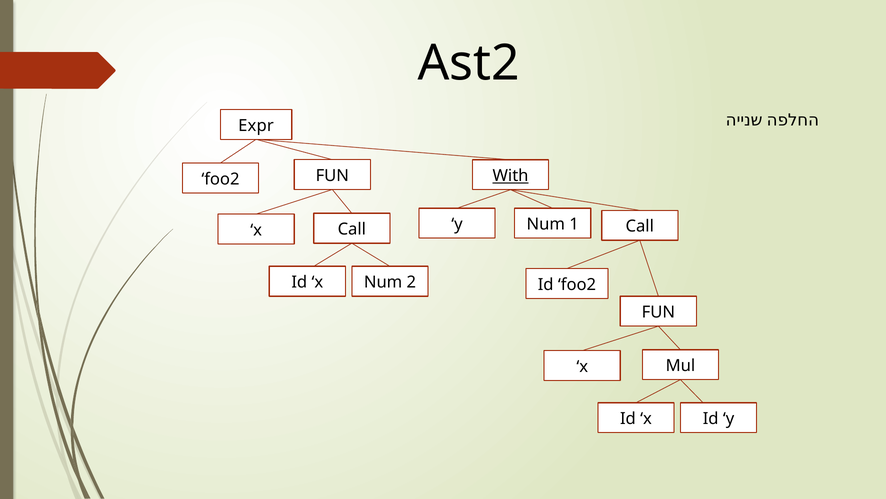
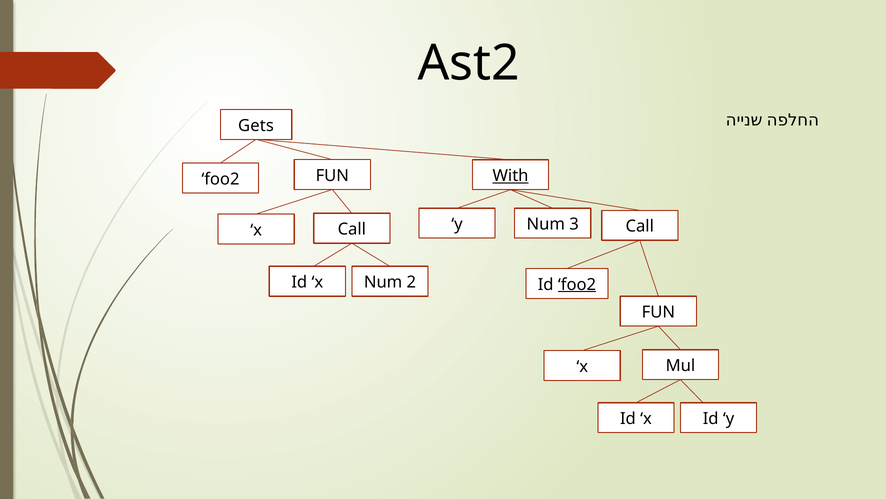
Expr: Expr -> Gets
1: 1 -> 3
foo2 at (577, 284) underline: none -> present
